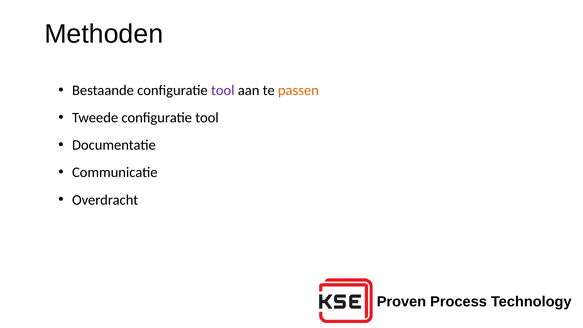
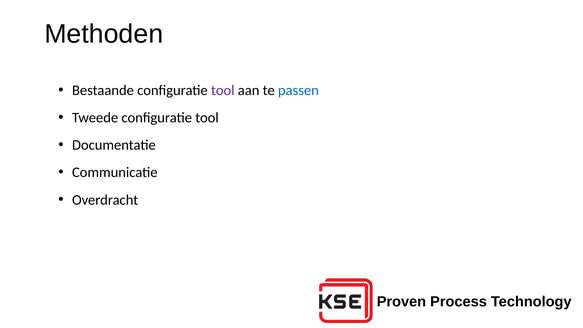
passen colour: orange -> blue
